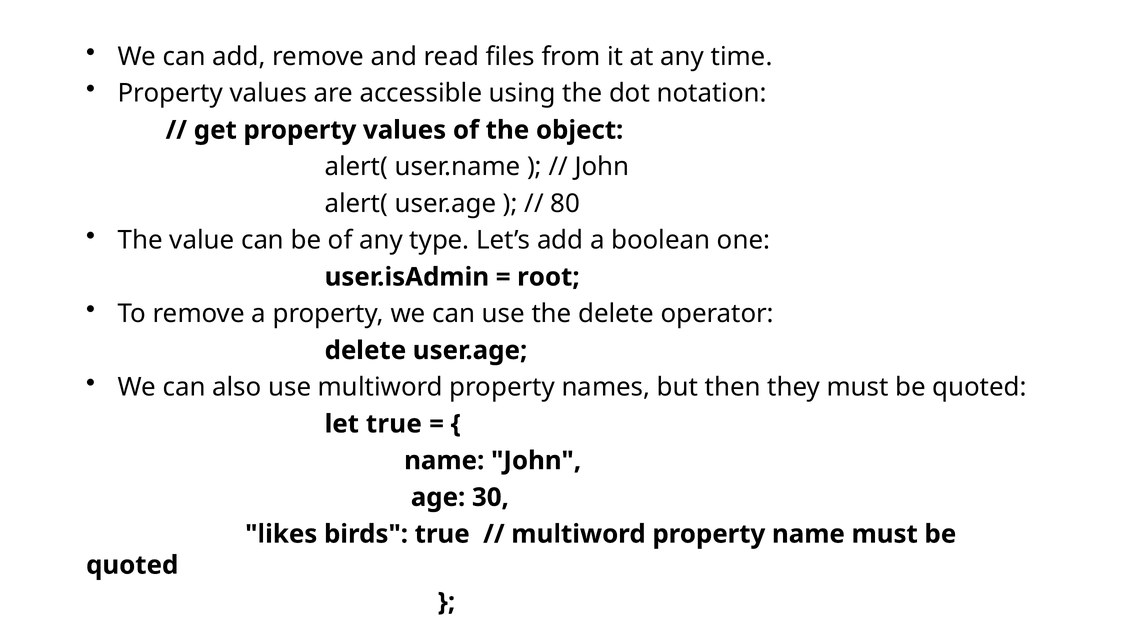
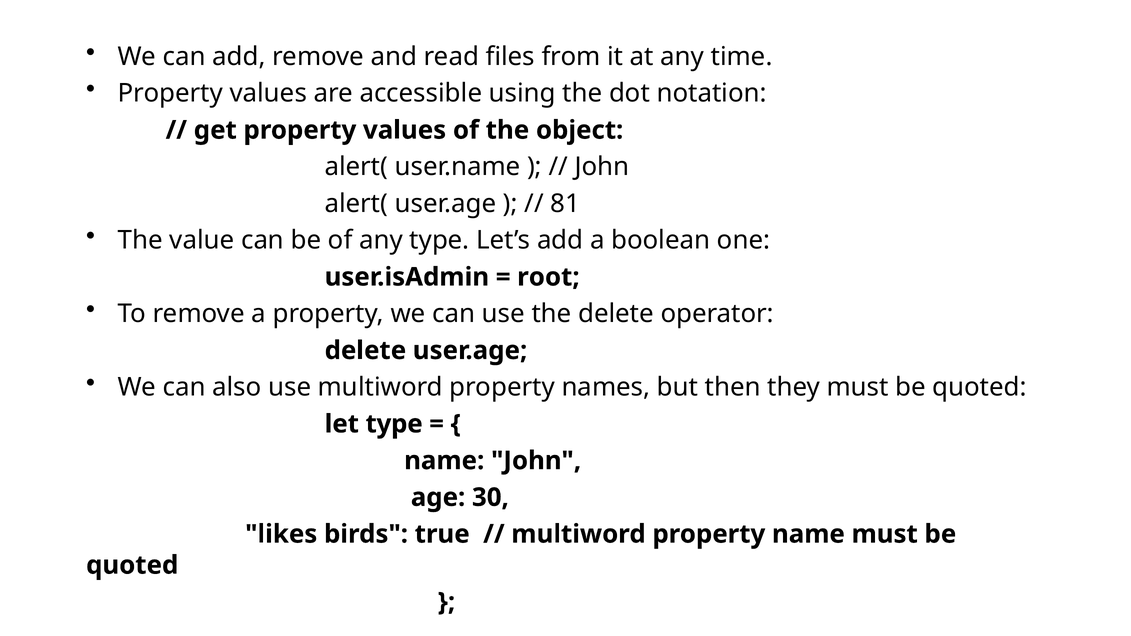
80: 80 -> 81
let true: true -> type
